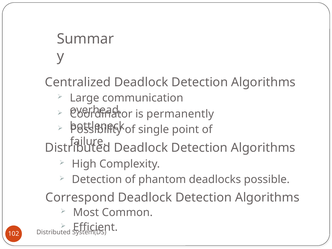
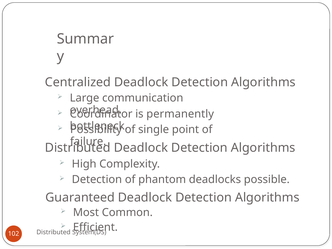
Correspond: Correspond -> Guaranteed
